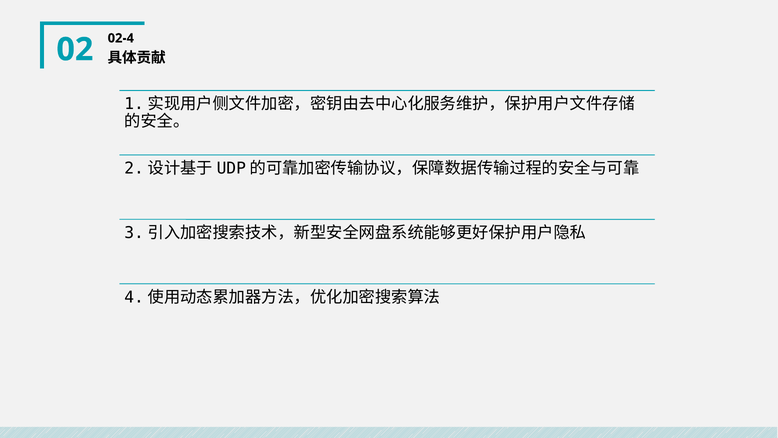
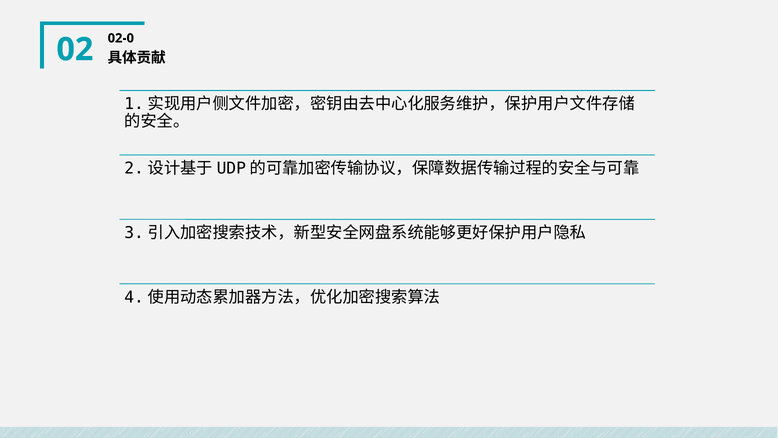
02-4: 02-4 -> 02-0
